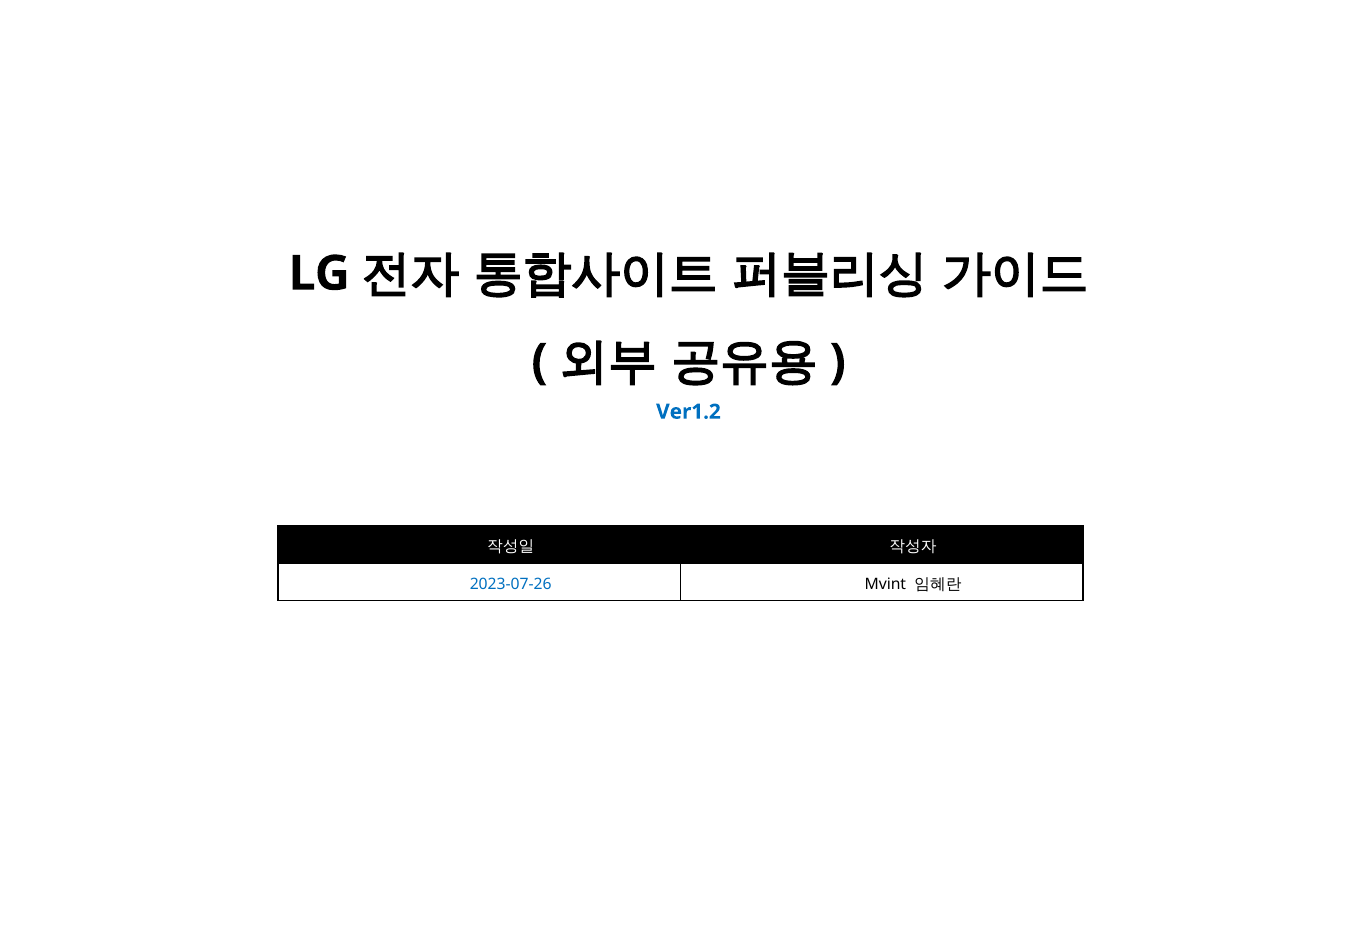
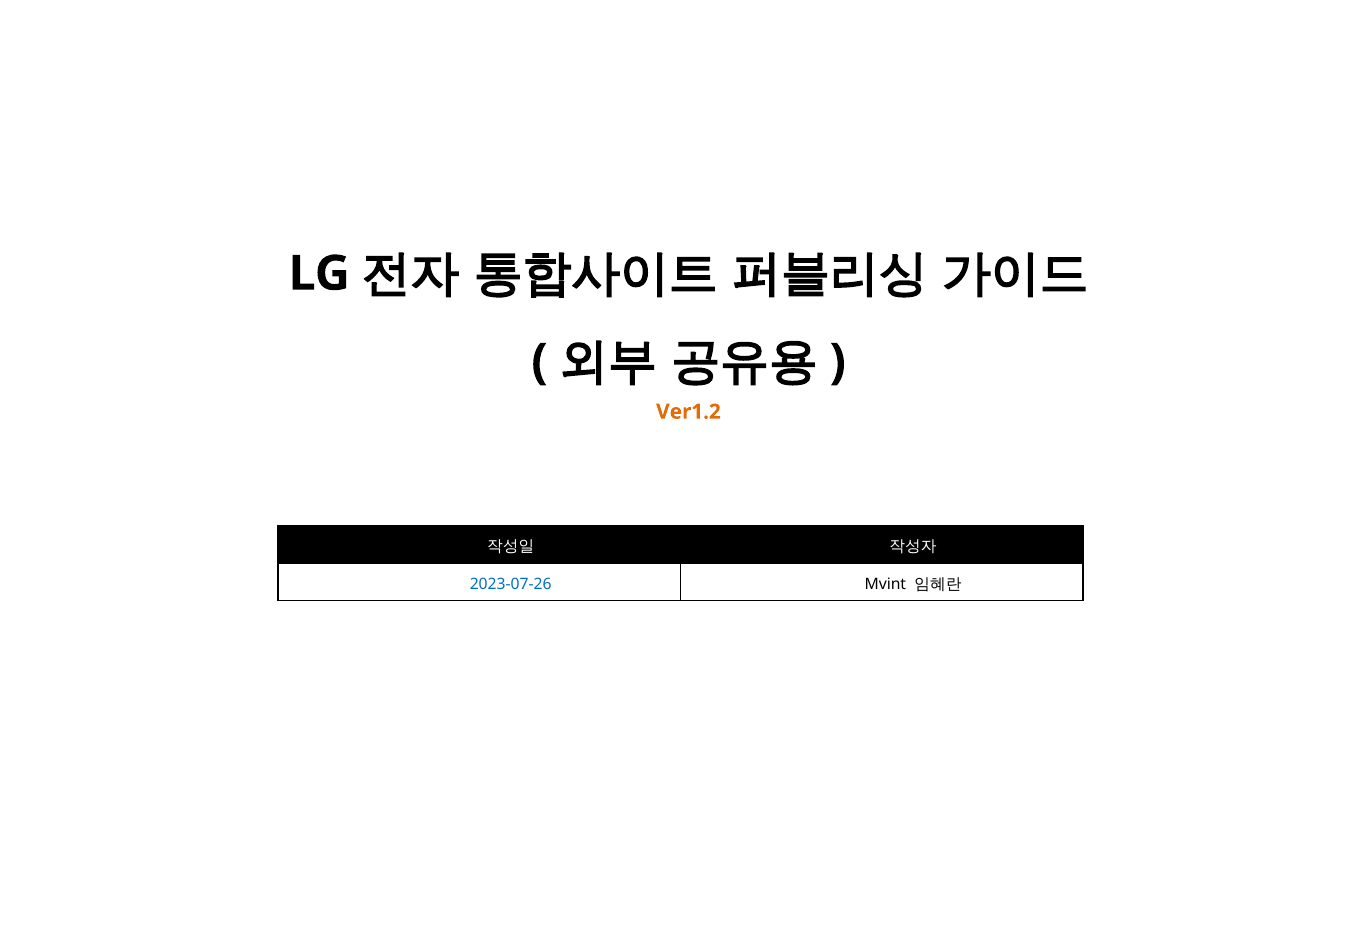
Ver1.2 colour: blue -> orange
